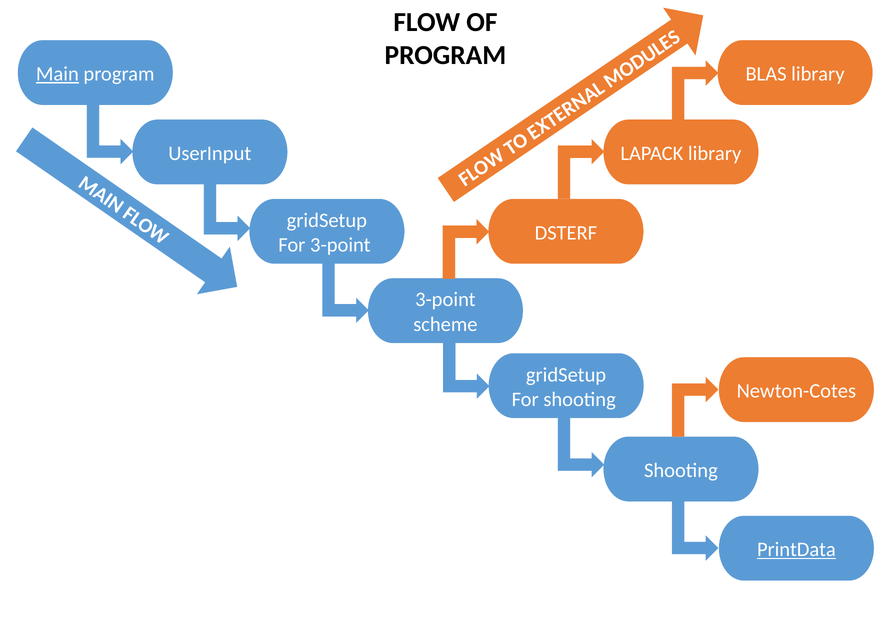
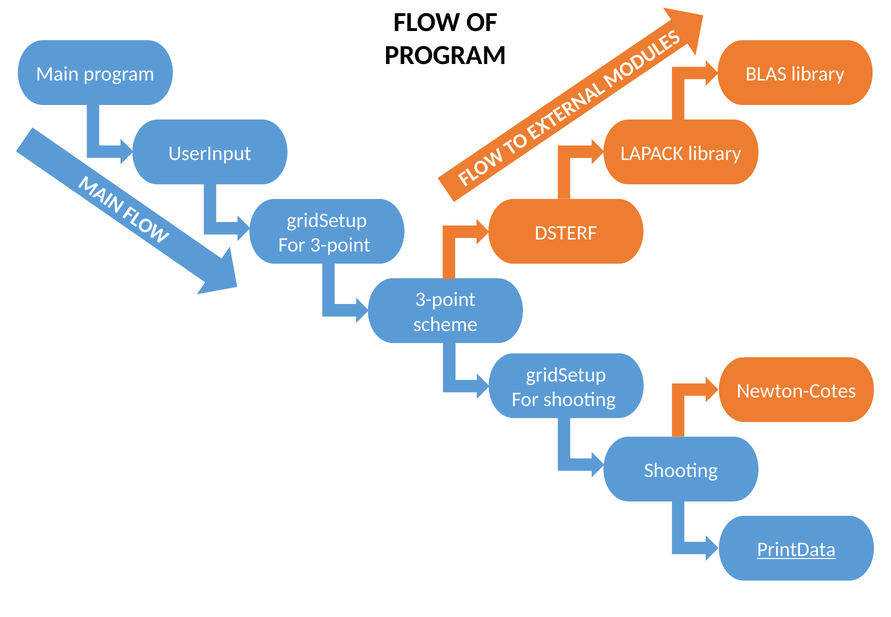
Main underline: present -> none
